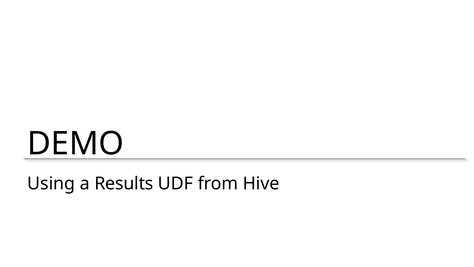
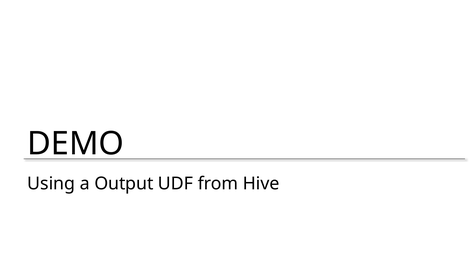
Results: Results -> Output
